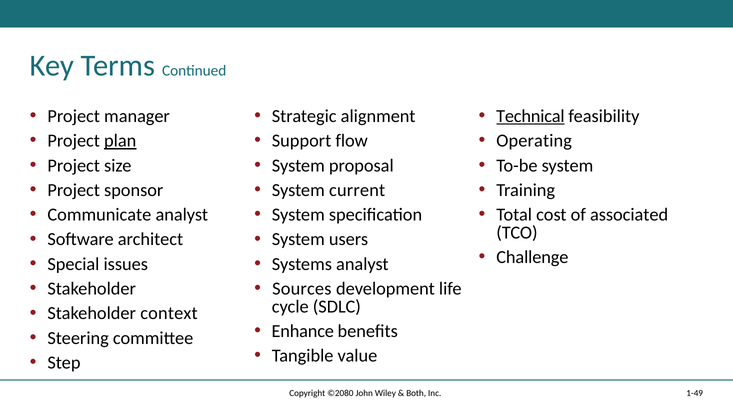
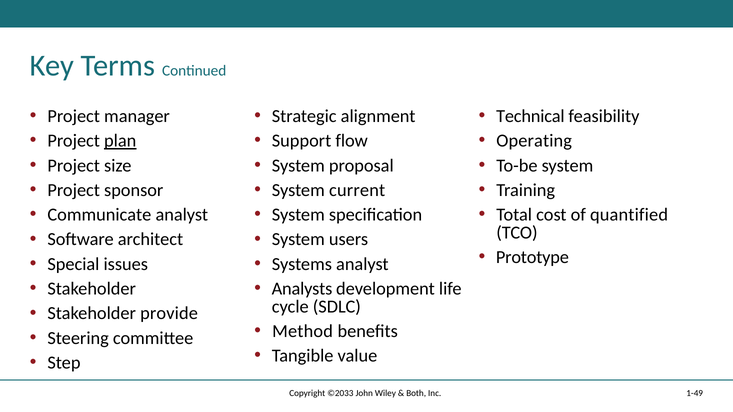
Technical underline: present -> none
associated: associated -> quantified
Challenge: Challenge -> Prototype
Sources: Sources -> Analysts
context: context -> provide
Enhance: Enhance -> Method
©2080: ©2080 -> ©2033
